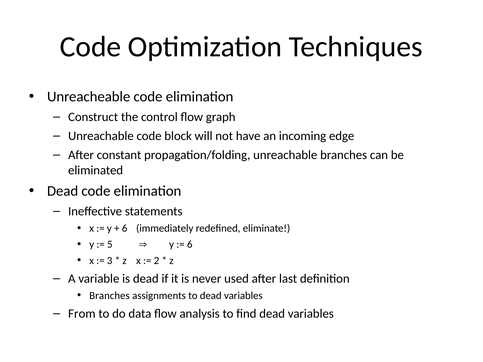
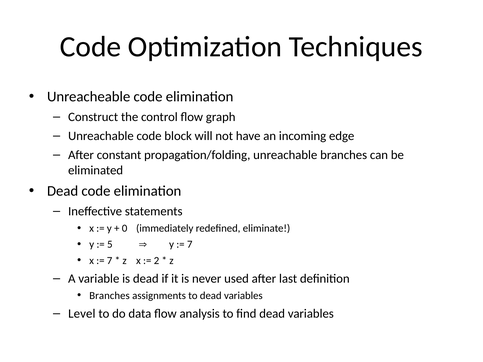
6 at (125, 229): 6 -> 0
6 at (190, 245): 6 -> 7
3 at (110, 261): 3 -> 7
From: From -> Level
